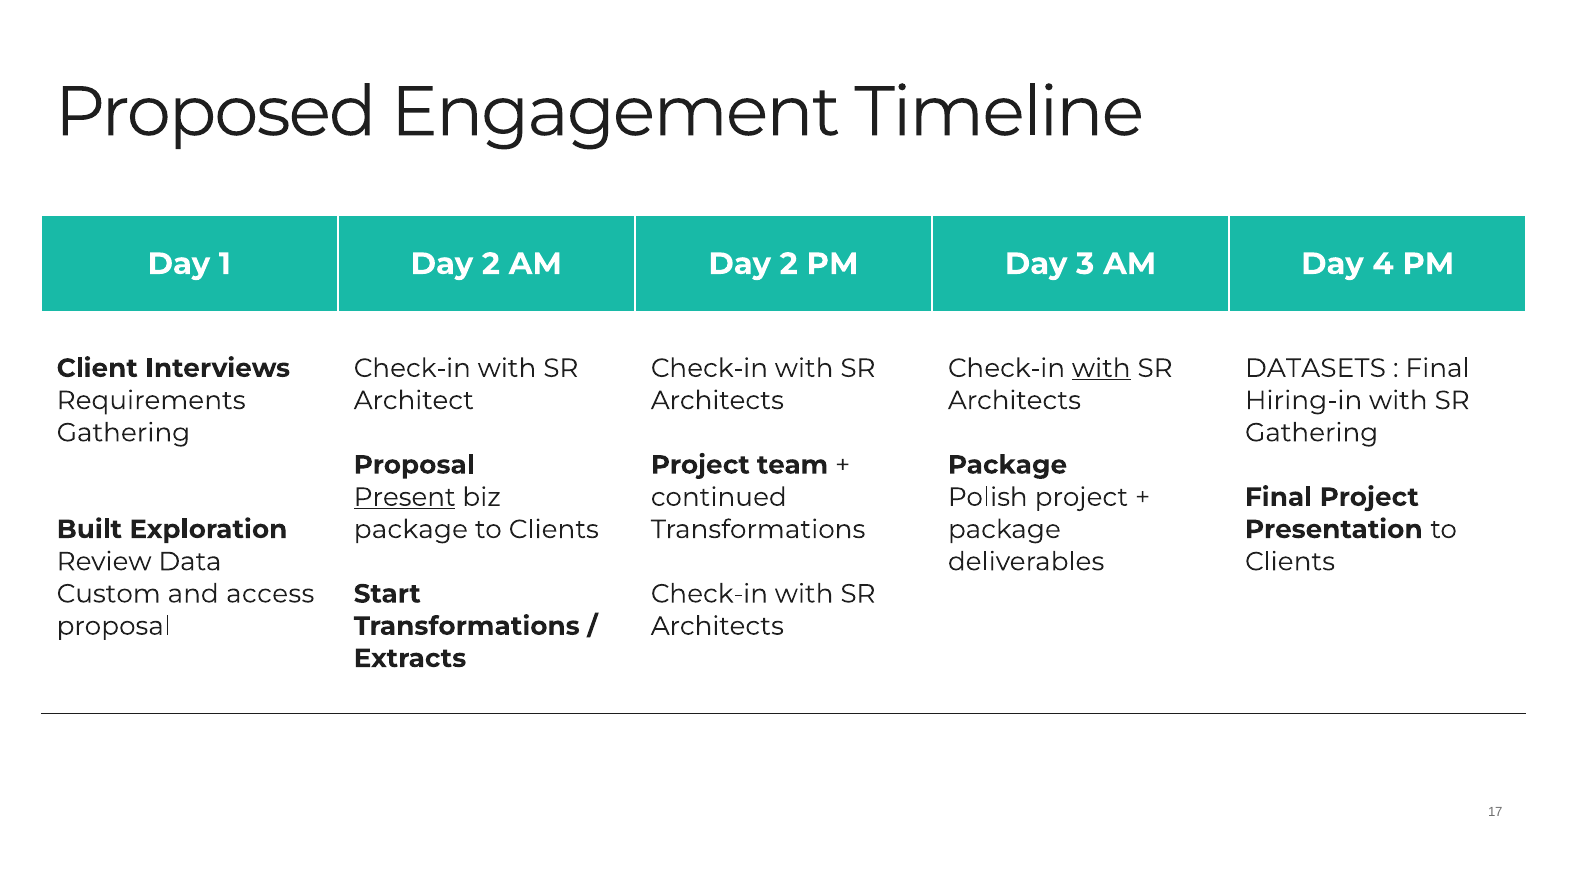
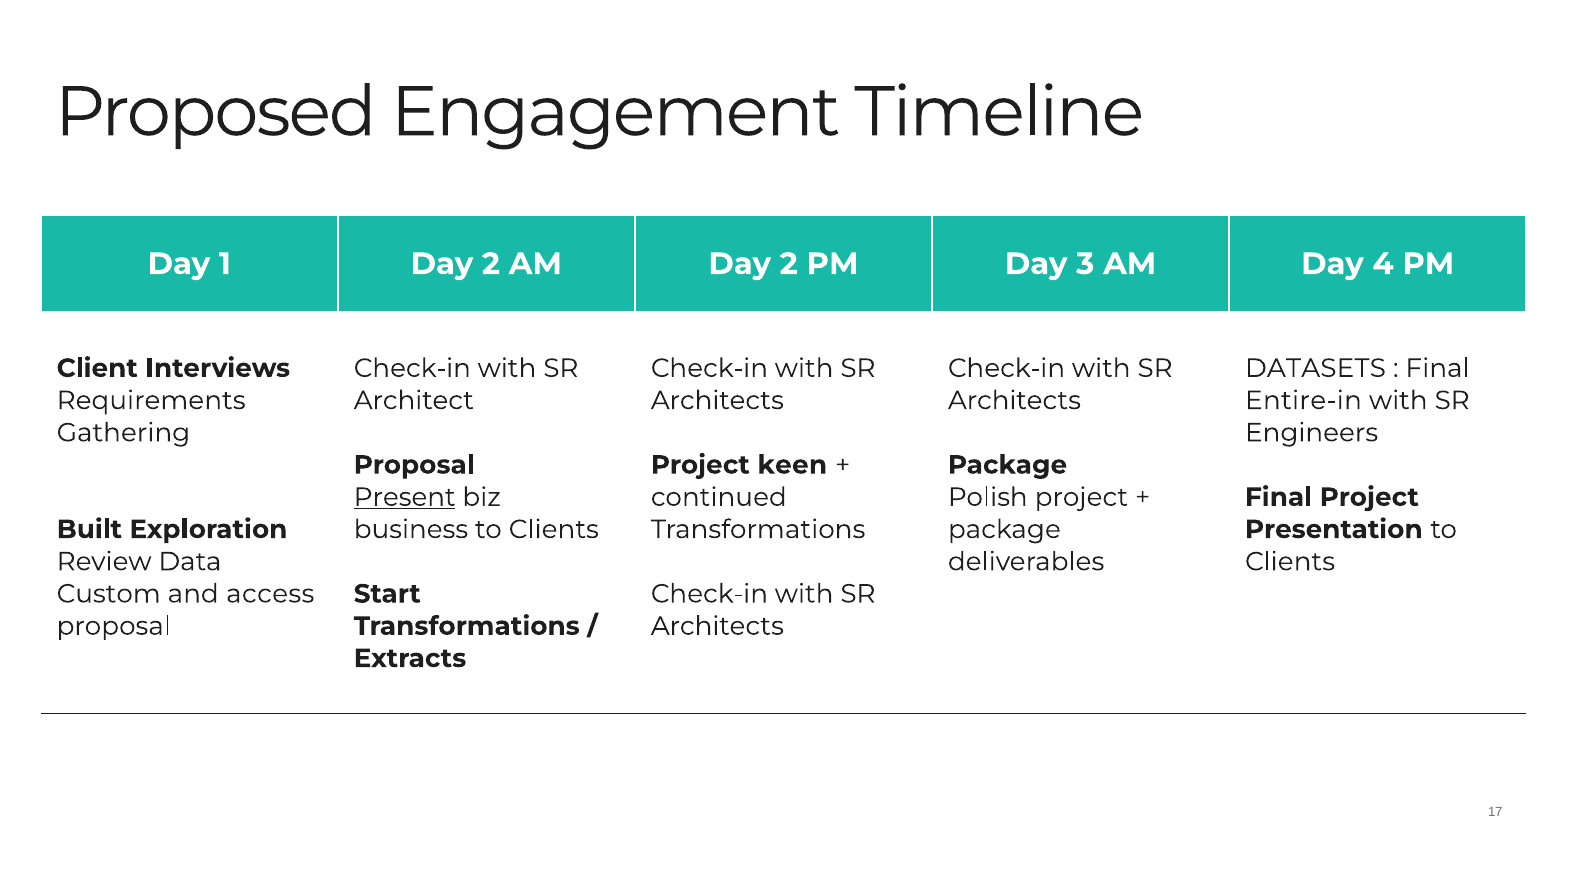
with at (1101, 368) underline: present -> none
Hiring-in: Hiring-in -> Entire-in
Gathering at (1312, 433): Gathering -> Engineers
team: team -> keen
package at (411, 529): package -> business
